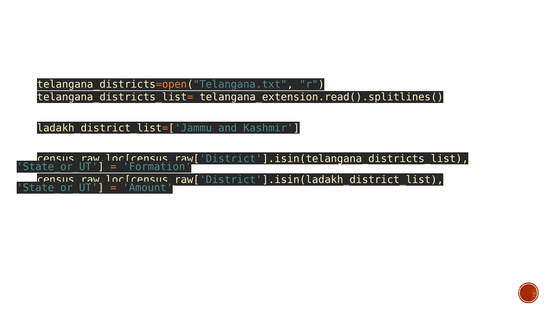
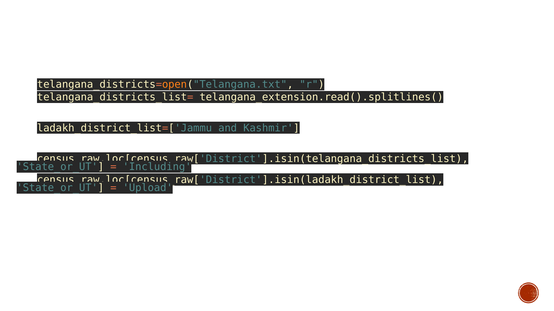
Formation: Formation -> Including
Amount: Amount -> Upload
